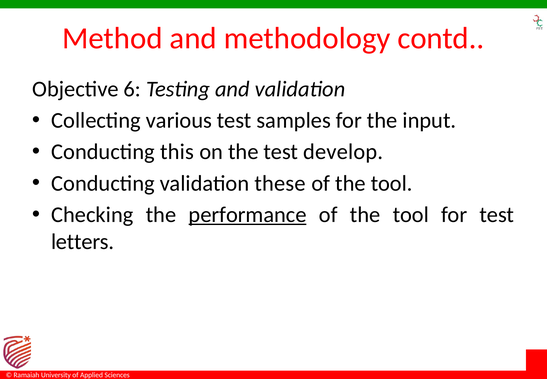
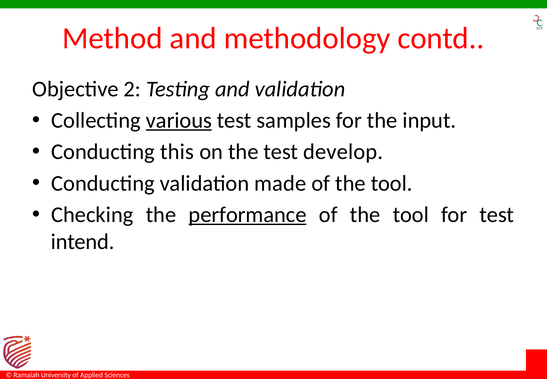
6: 6 -> 2
various underline: none -> present
these: these -> made
letters: letters -> intend
